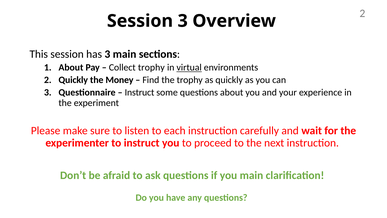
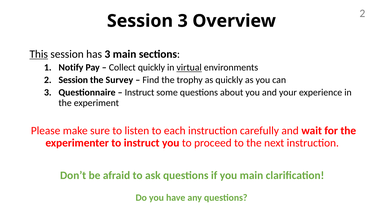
This underline: none -> present
About at (71, 67): About -> Notify
Collect trophy: trophy -> quickly
2 Quickly: Quickly -> Session
Money: Money -> Survey
